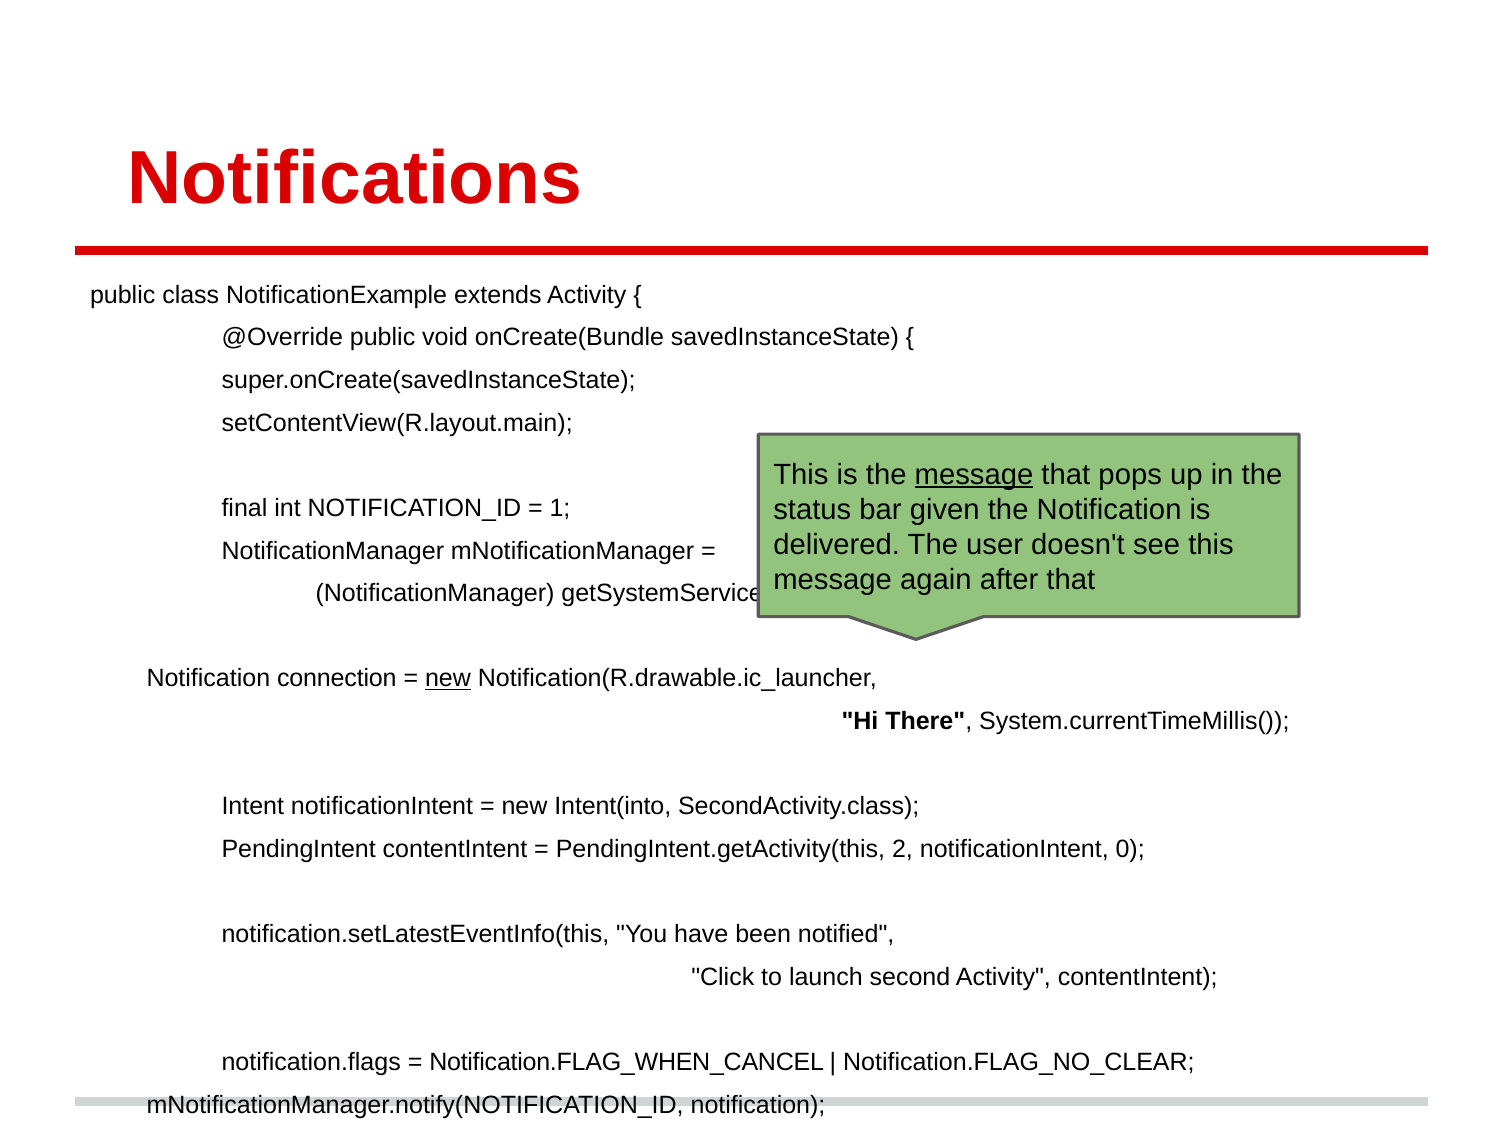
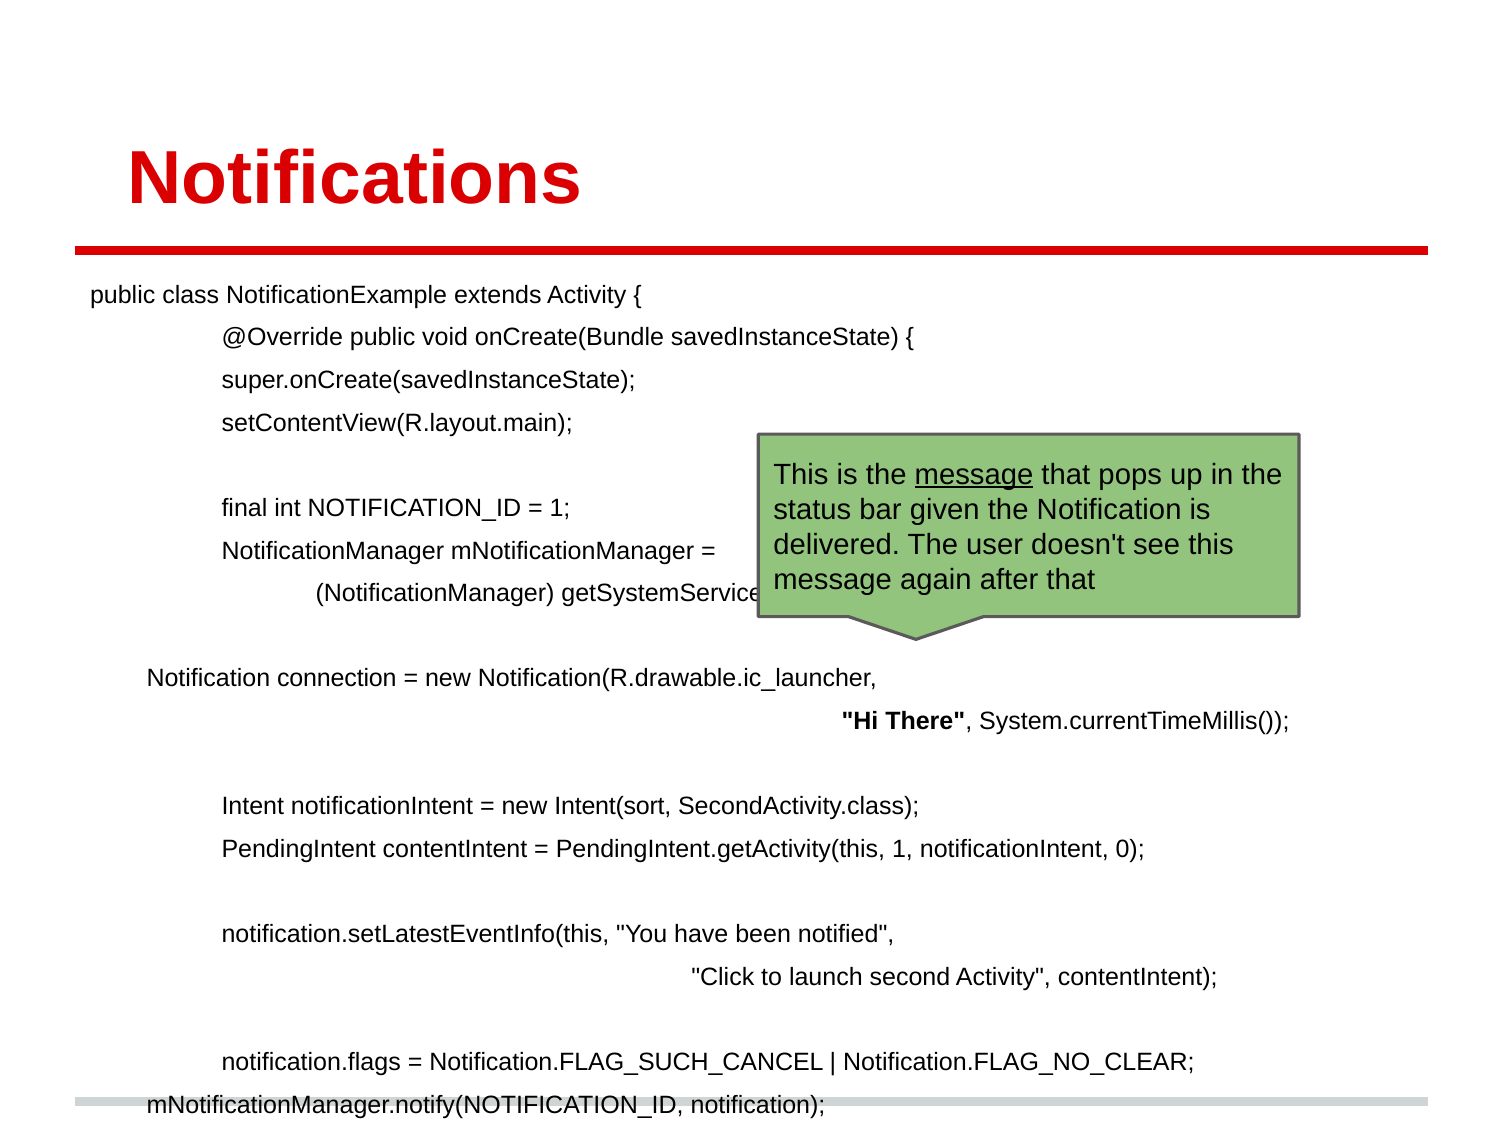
new at (448, 678) underline: present -> none
Intent(into: Intent(into -> Intent(sort
PendingIntent.getActivity(this 2: 2 -> 1
Notification.FLAG_WHEN_CANCEL: Notification.FLAG_WHEN_CANCEL -> Notification.FLAG_SUCH_CANCEL
